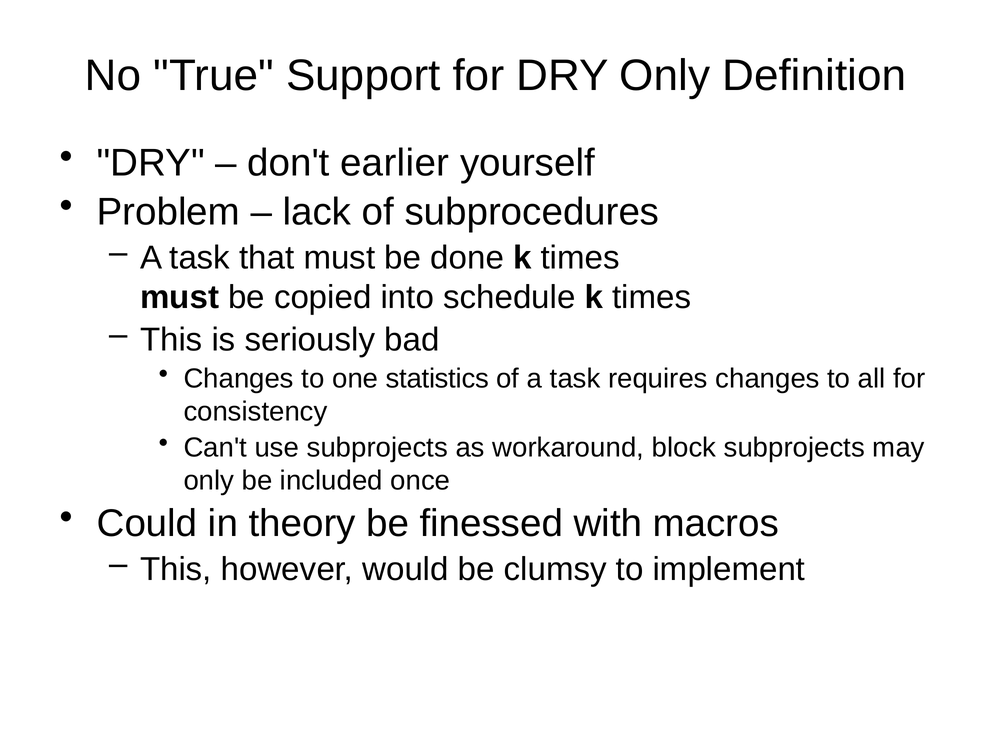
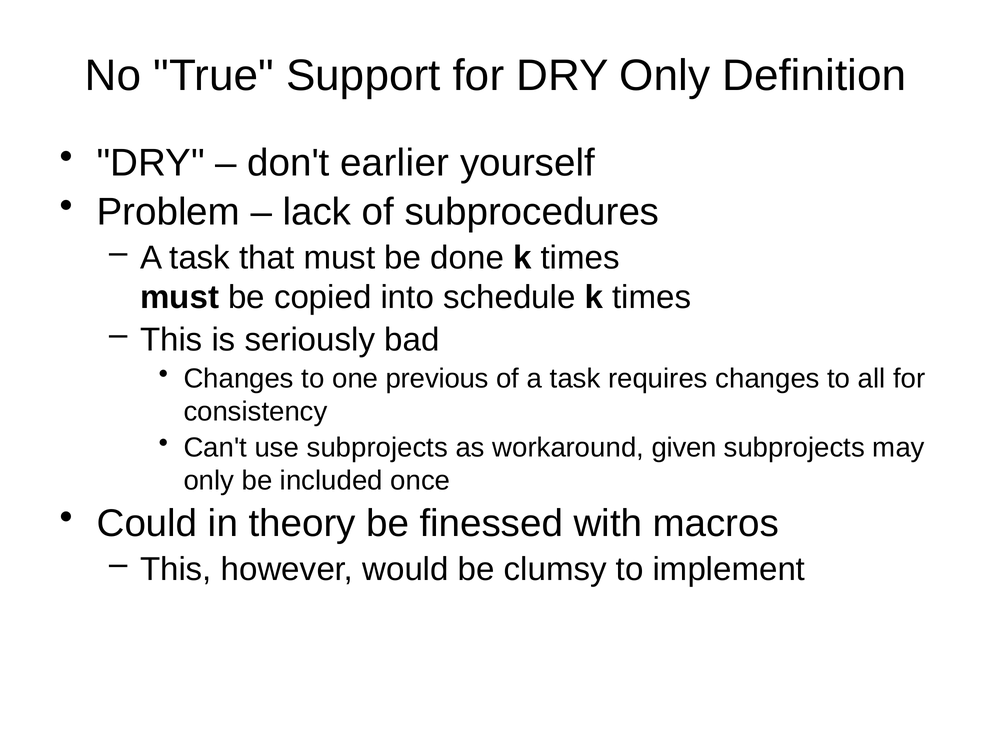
statistics: statistics -> previous
block: block -> given
